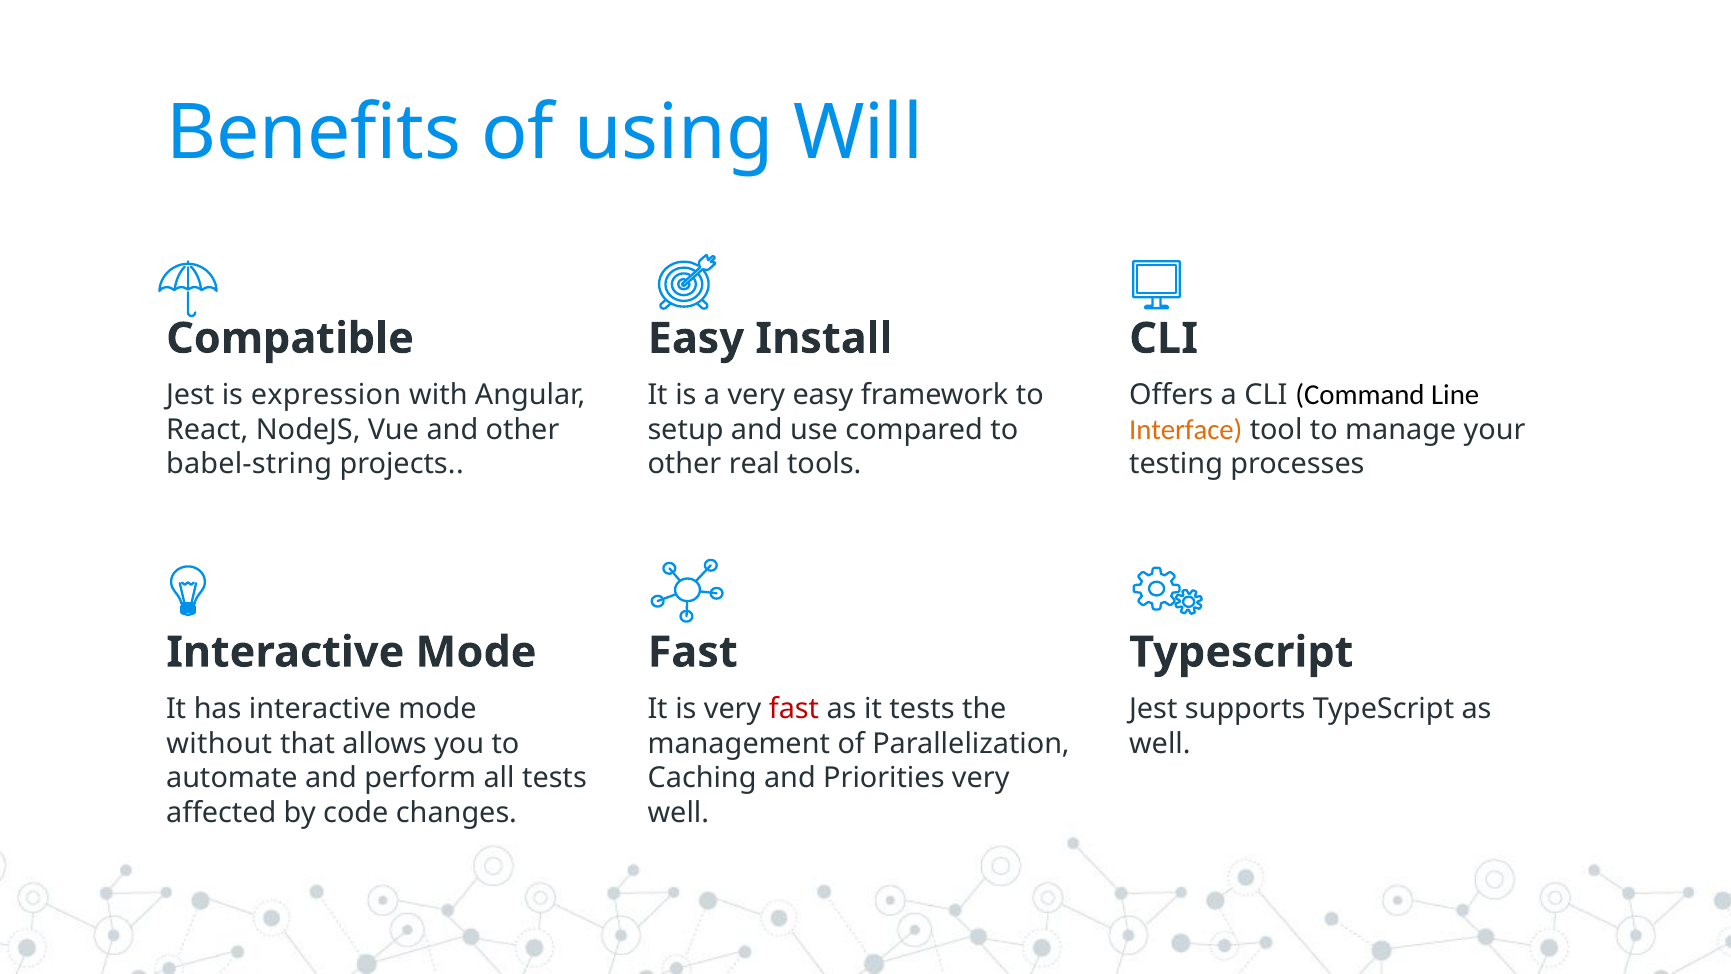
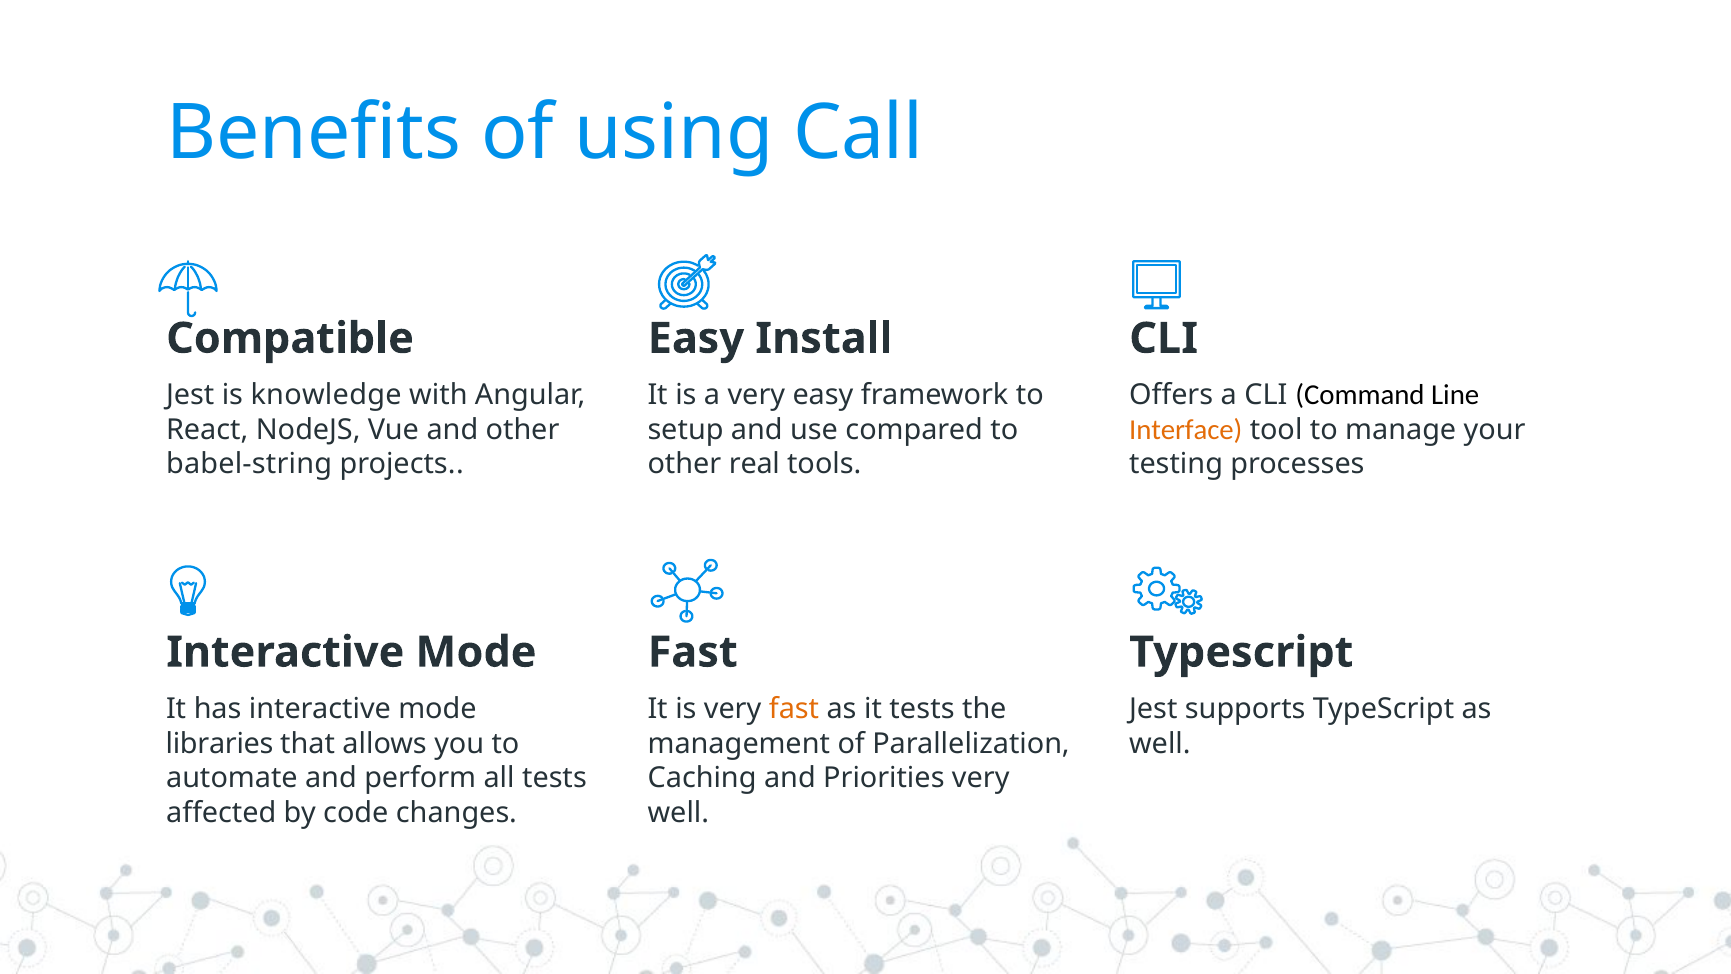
Will: Will -> Call
expression: expression -> knowledge
fast at (794, 709) colour: red -> orange
without: without -> libraries
